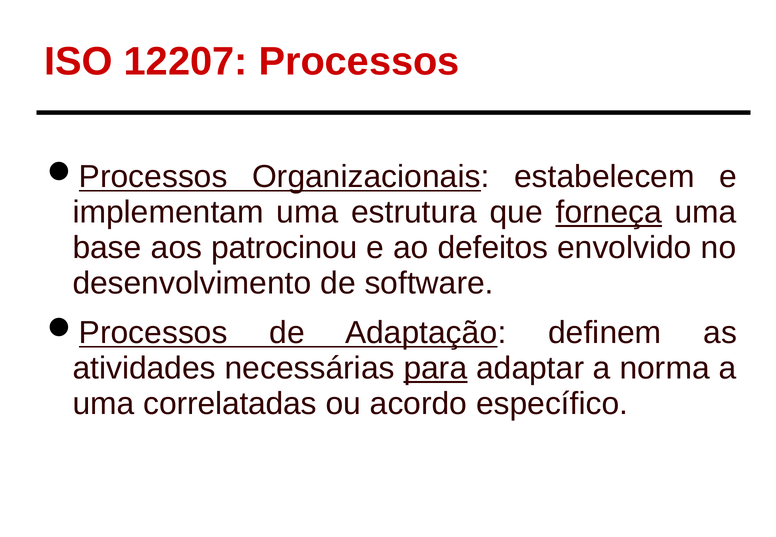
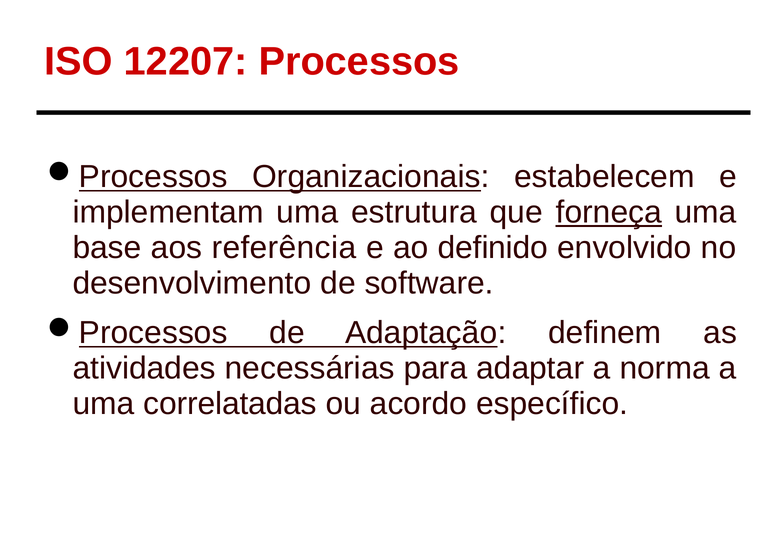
patrocinou: patrocinou -> referência
defeitos: defeitos -> definido
para underline: present -> none
